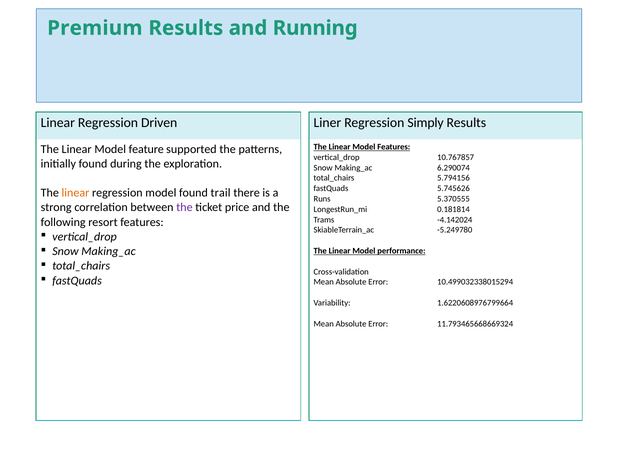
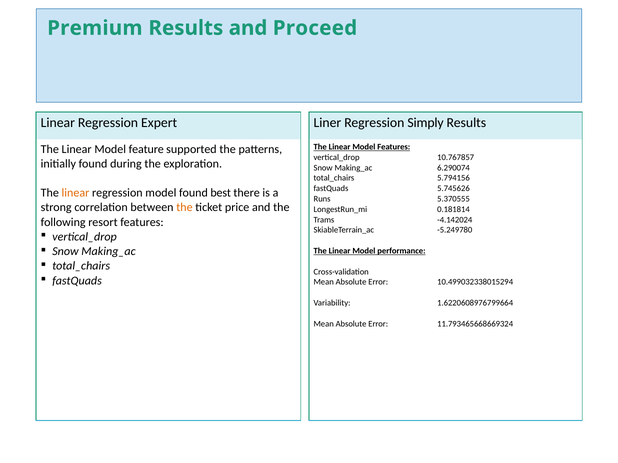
Running: Running -> Proceed
Driven: Driven -> Expert
trail: trail -> best
the at (184, 208) colour: purple -> orange
